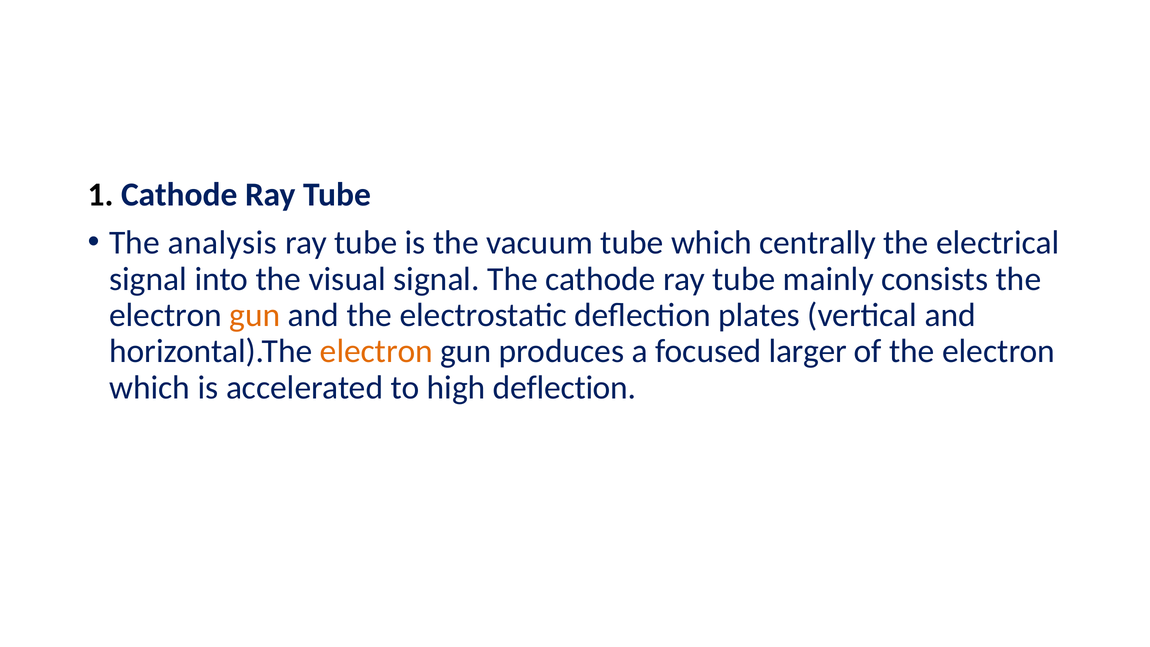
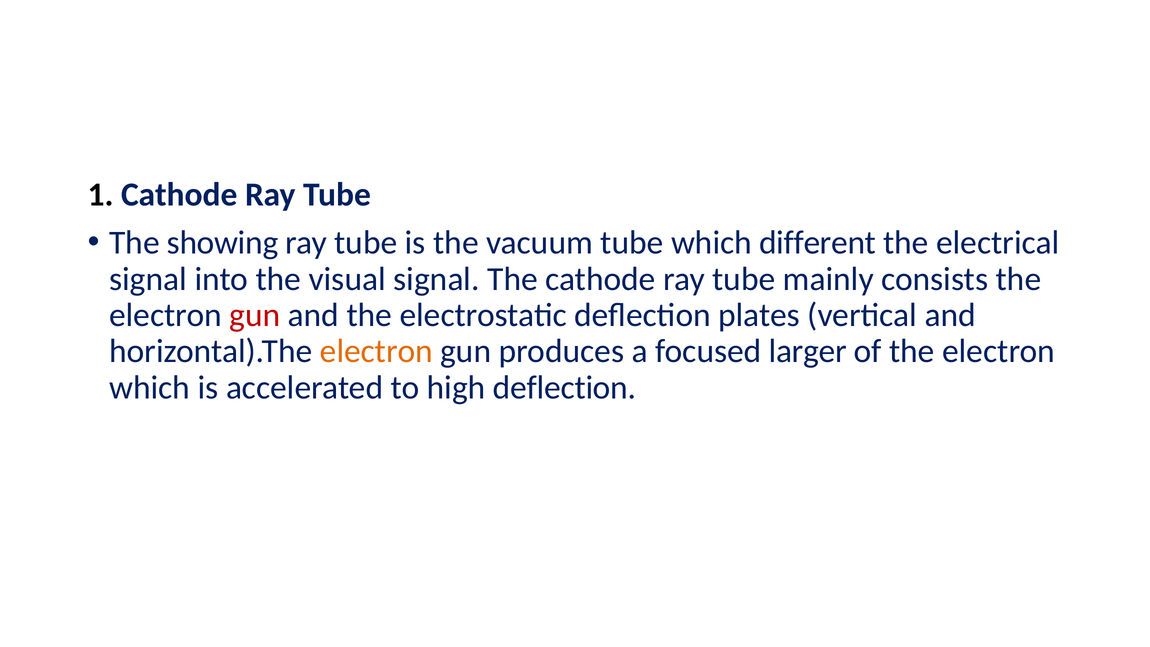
analysis: analysis -> showing
centrally: centrally -> different
gun at (255, 315) colour: orange -> red
